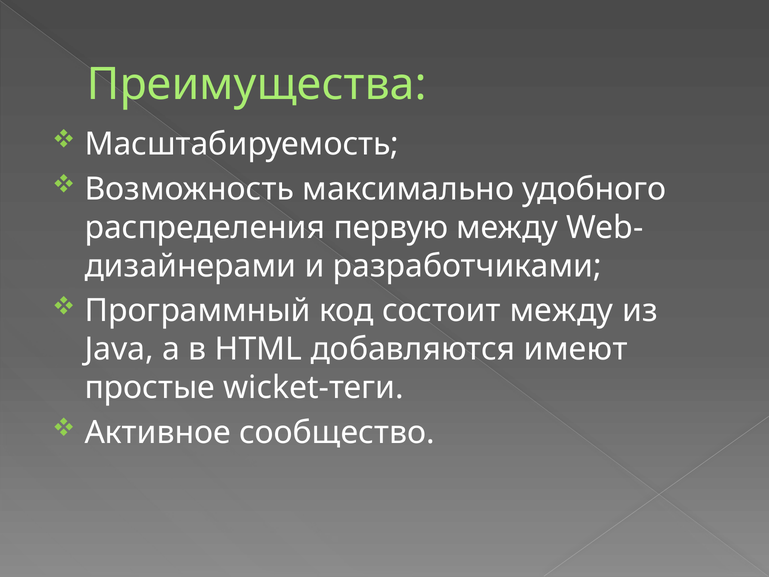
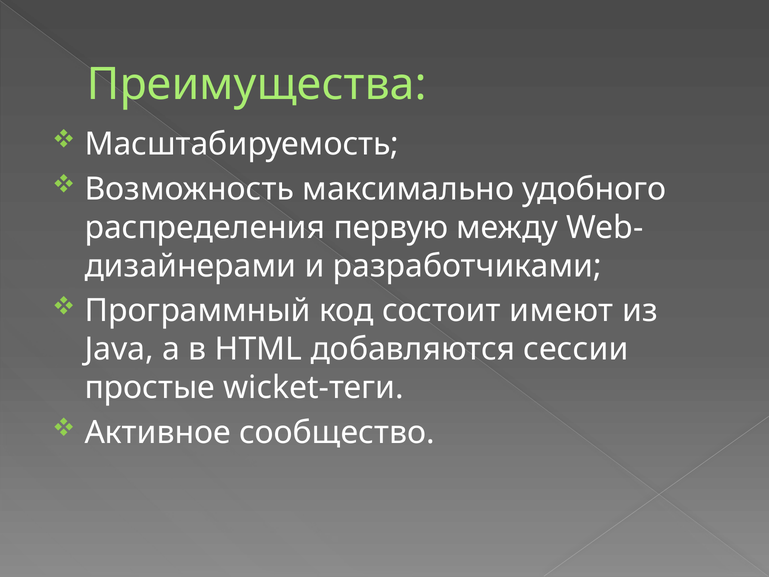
состоит между: между -> имеют
имеют: имеют -> сессии
